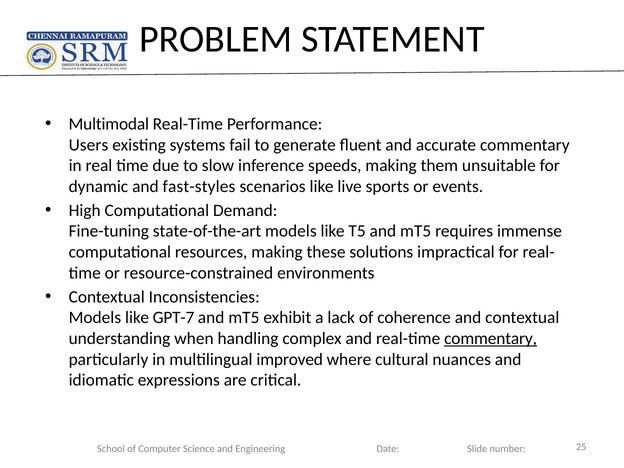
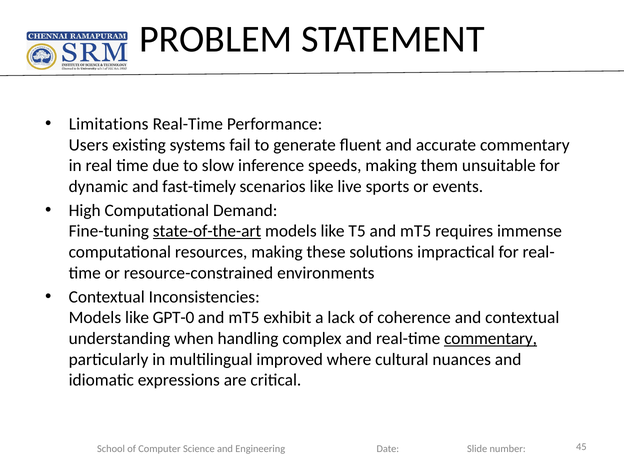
Multimodal: Multimodal -> Limitations
fast-styles: fast-styles -> fast-timely
state-of-the-art underline: none -> present
GPT-7: GPT-7 -> GPT-0
25: 25 -> 45
